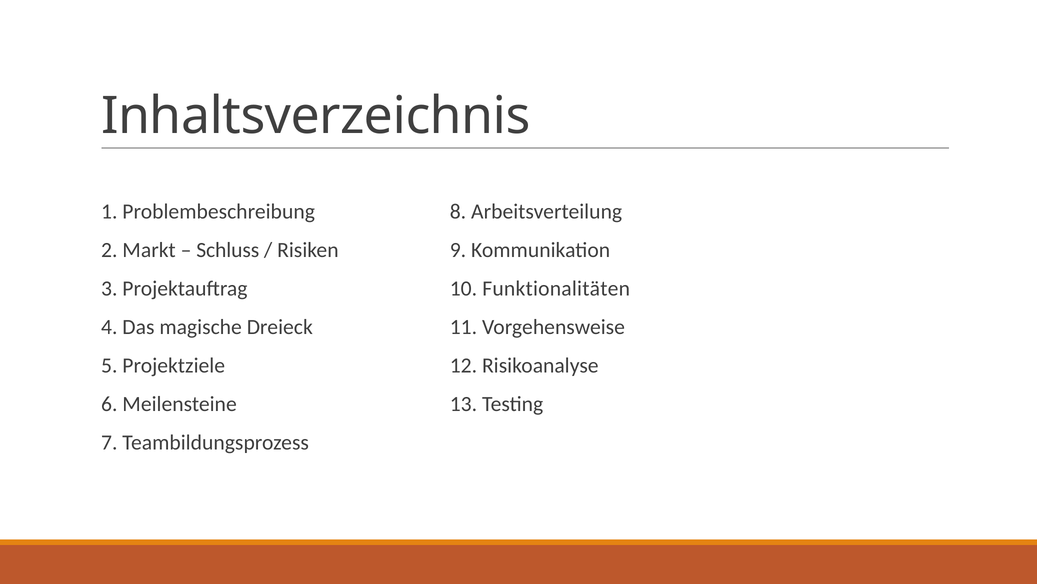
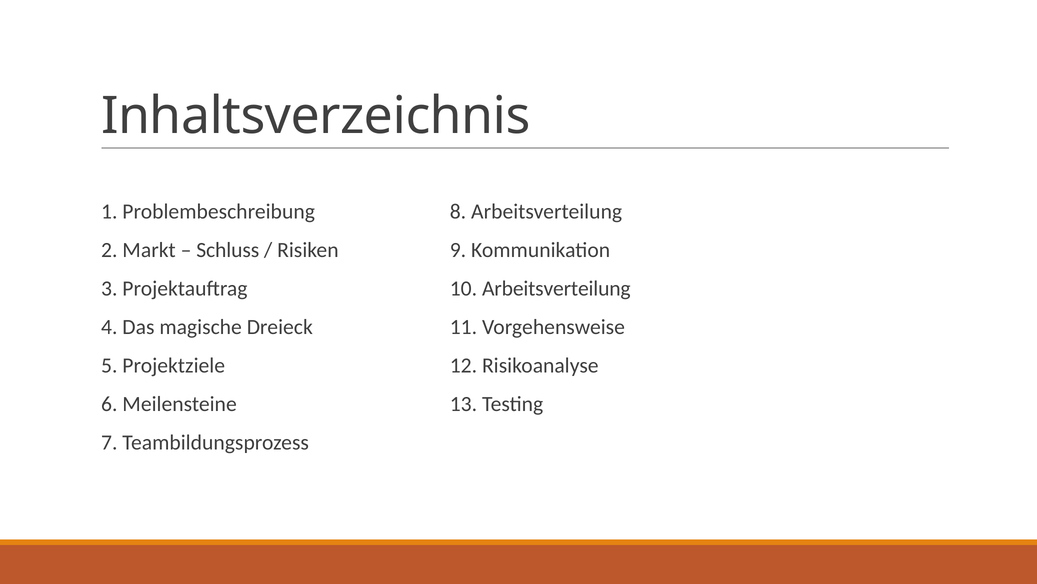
10 Funktionalitäten: Funktionalitäten -> Arbeitsverteilung
